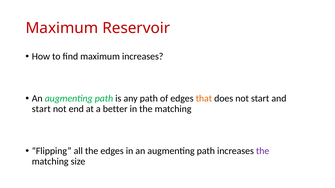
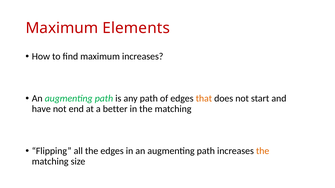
Reservoir: Reservoir -> Elements
start at (41, 109): start -> have
the at (263, 151) colour: purple -> orange
